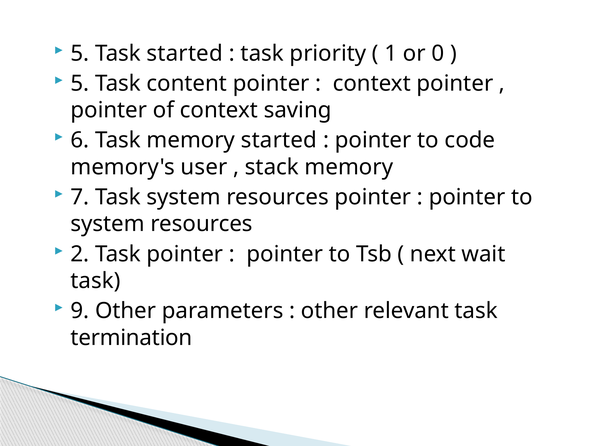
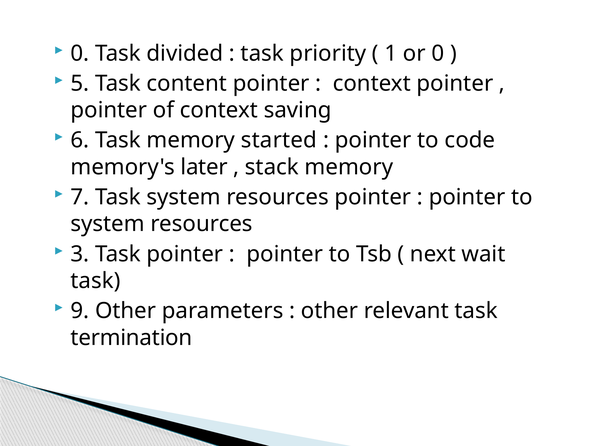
5 at (80, 53): 5 -> 0
Task started: started -> divided
user: user -> later
2: 2 -> 3
